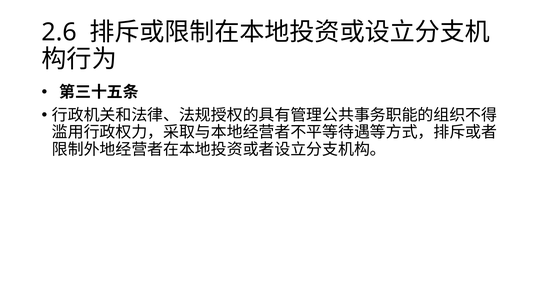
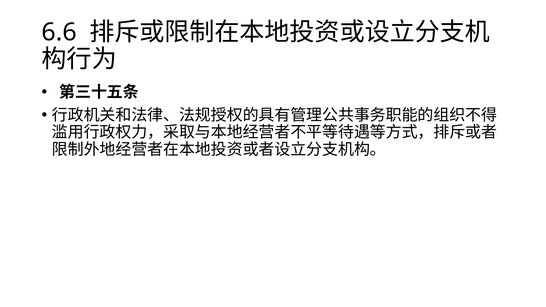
2.6: 2.6 -> 6.6
